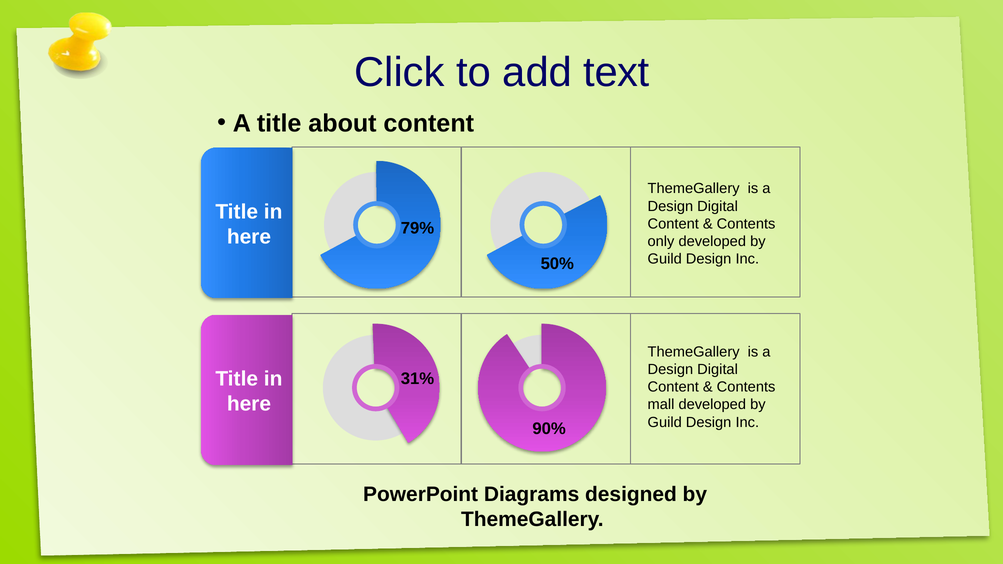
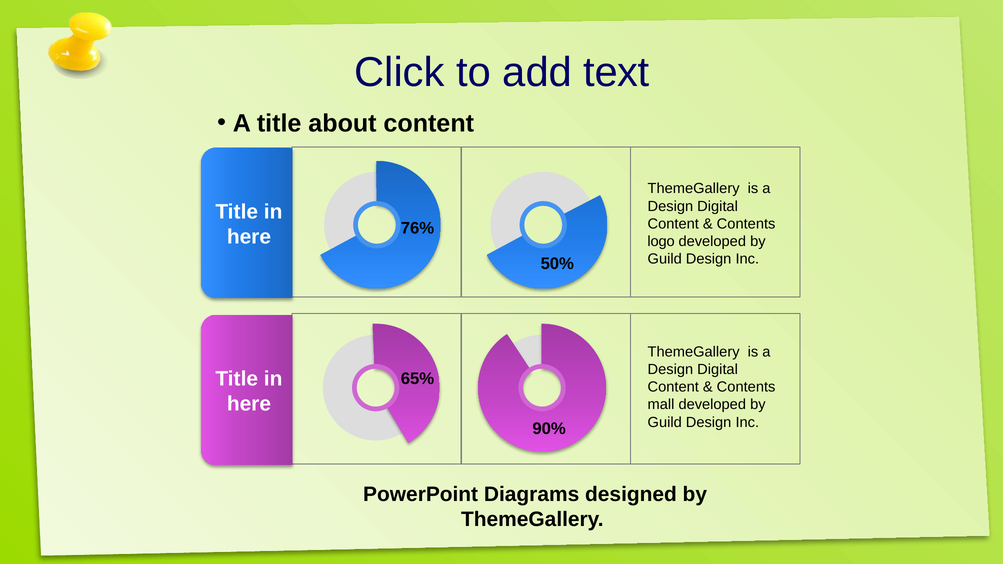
79%: 79% -> 76%
only: only -> logo
31%: 31% -> 65%
